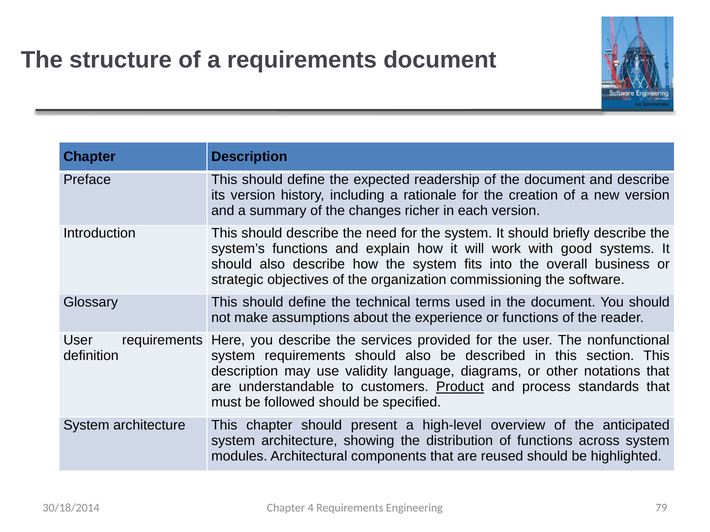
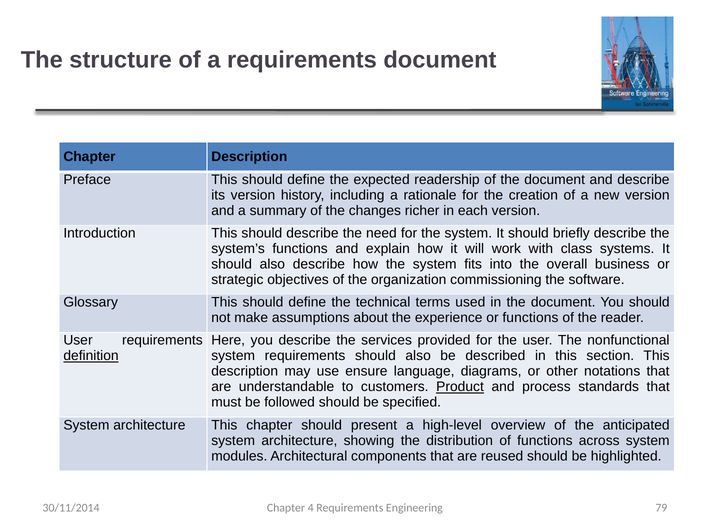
good: good -> class
definition underline: none -> present
validity: validity -> ensure
30/18/2014: 30/18/2014 -> 30/11/2014
